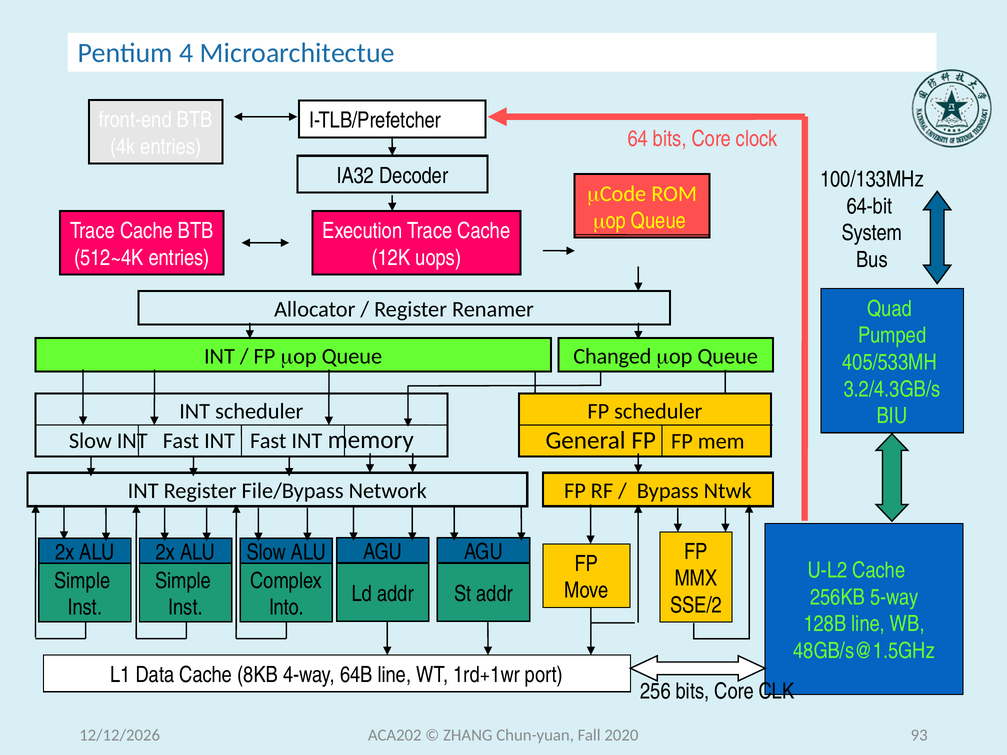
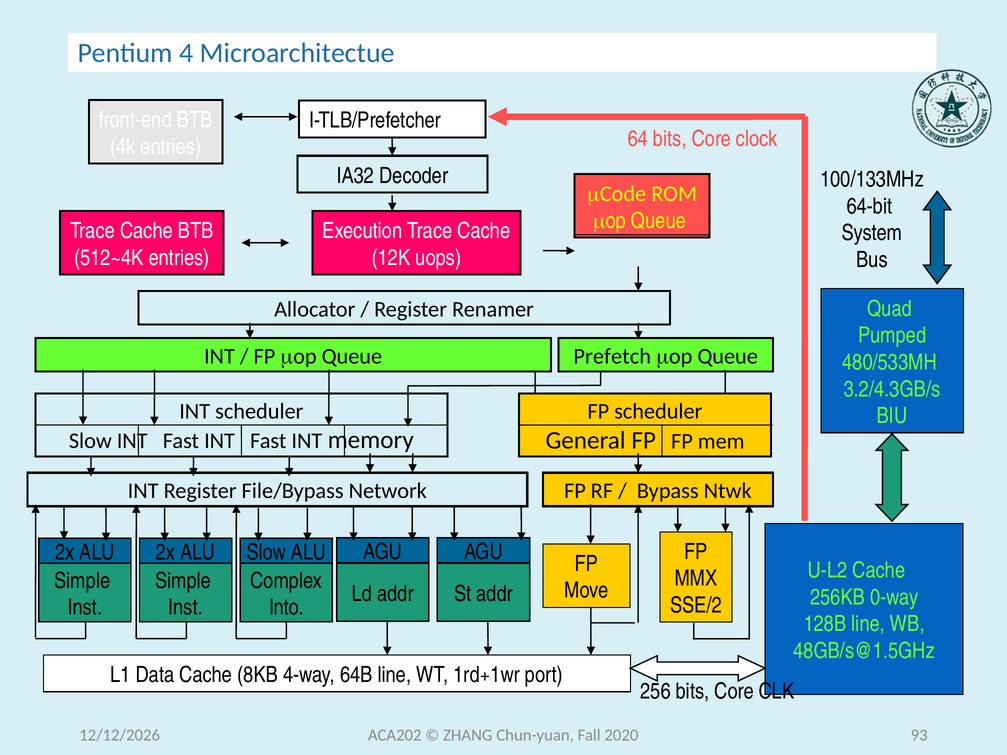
Changed: Changed -> Prefetch
405/533MH: 405/533MH -> 480/533MH
5-way: 5-way -> 0-way
